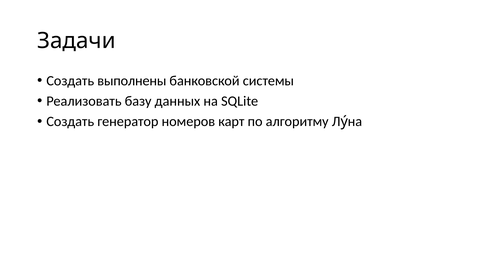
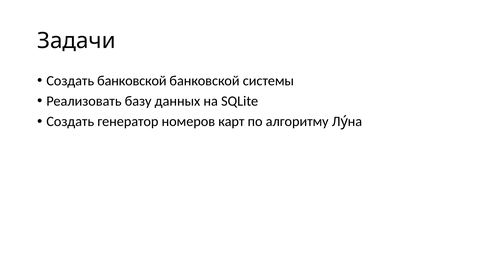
Создать выполнены: выполнены -> банковской
